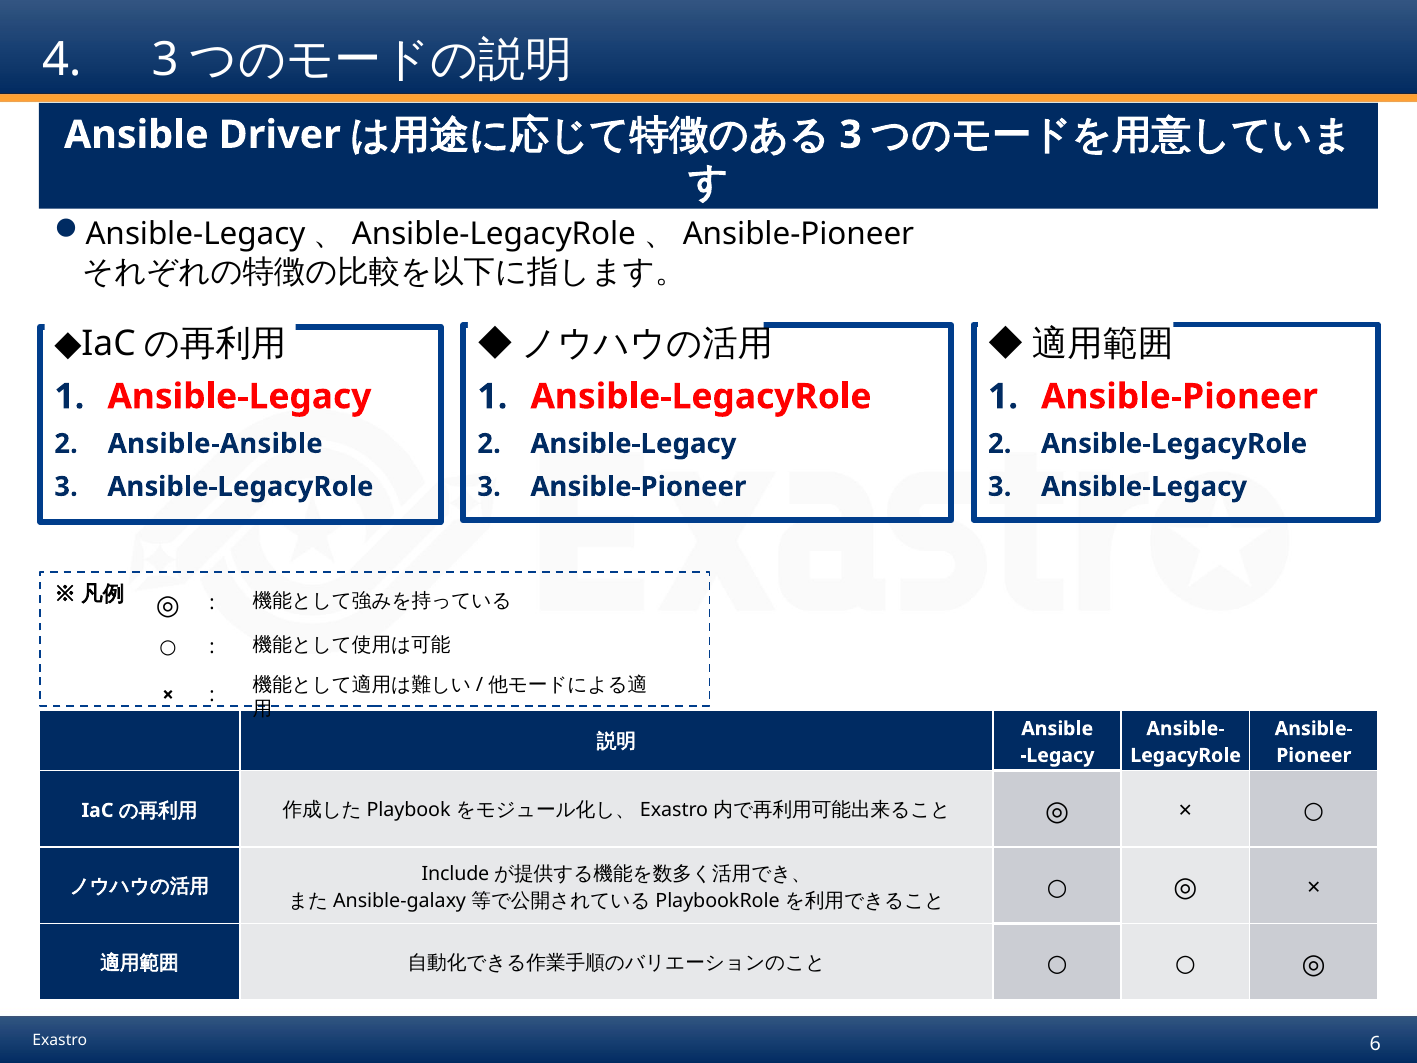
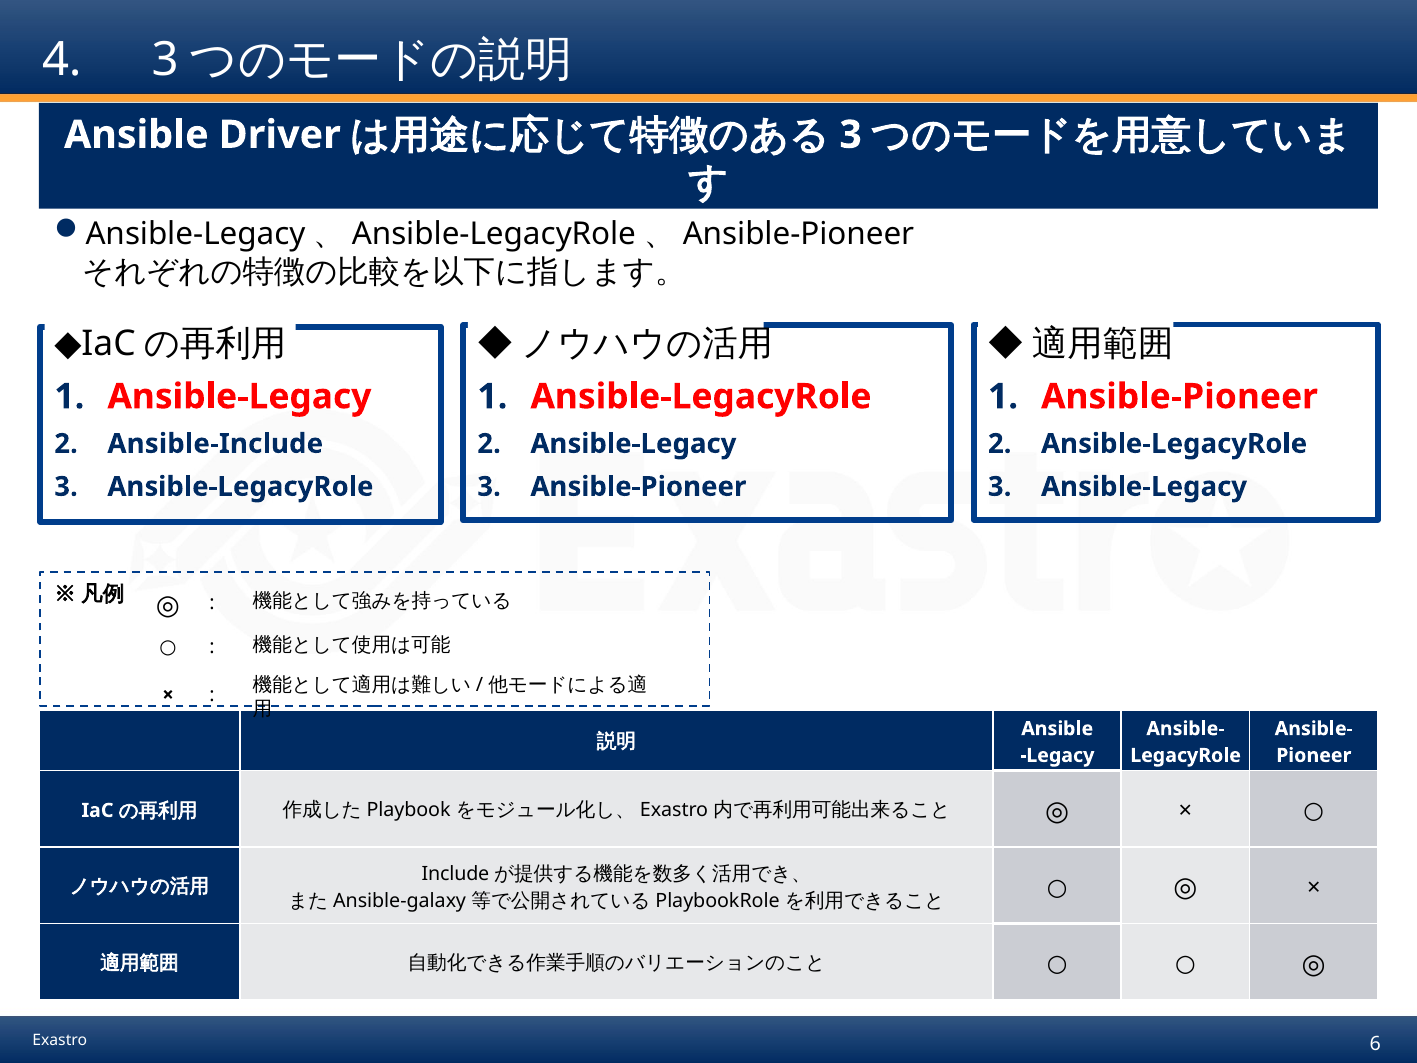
Ansible-Ansible: Ansible-Ansible -> Ansible-Include
